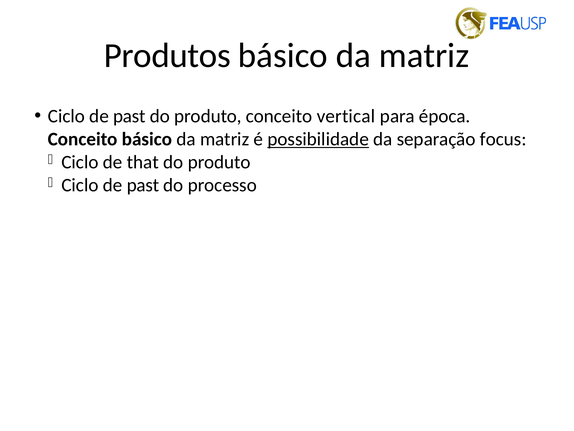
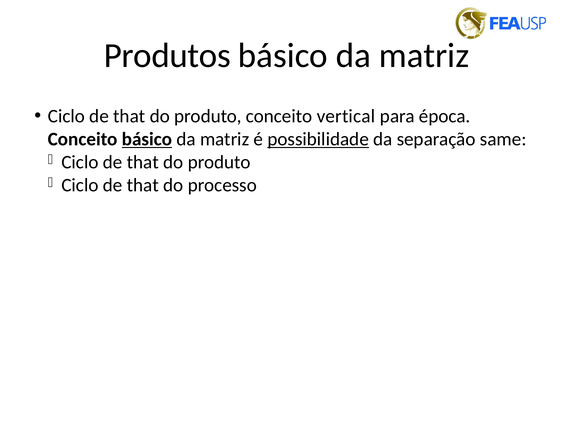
past at (129, 116): past -> that
básico at (147, 139) underline: none -> present
focus: focus -> same
past at (143, 185): past -> that
